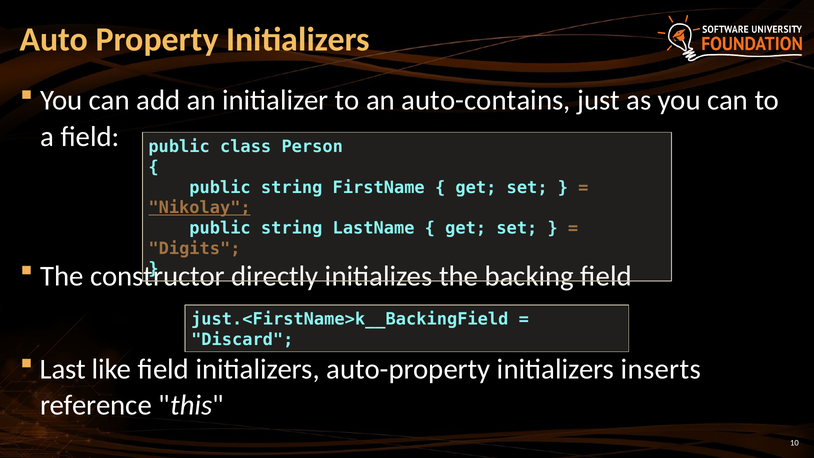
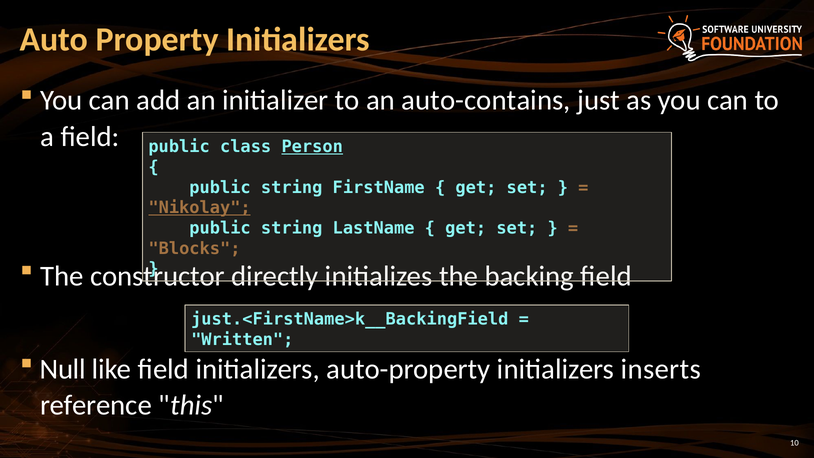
Person underline: none -> present
Digits: Digits -> Blocks
Discard: Discard -> Written
Last: Last -> Null
